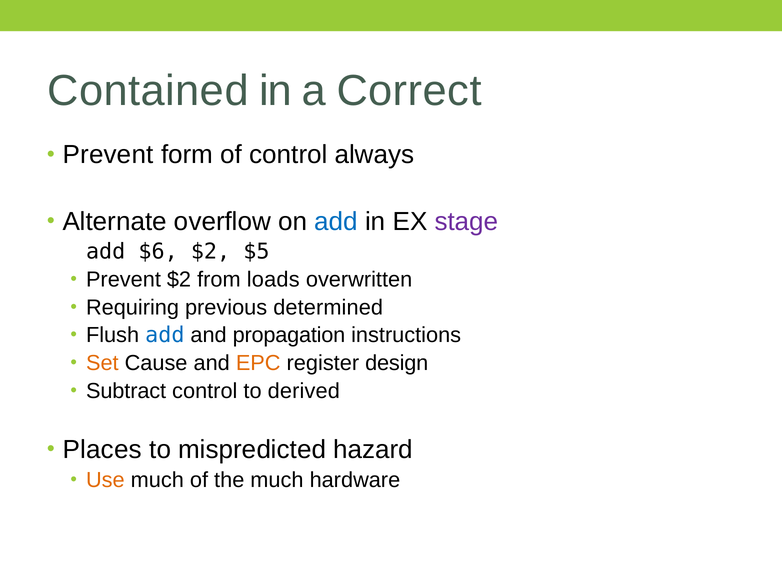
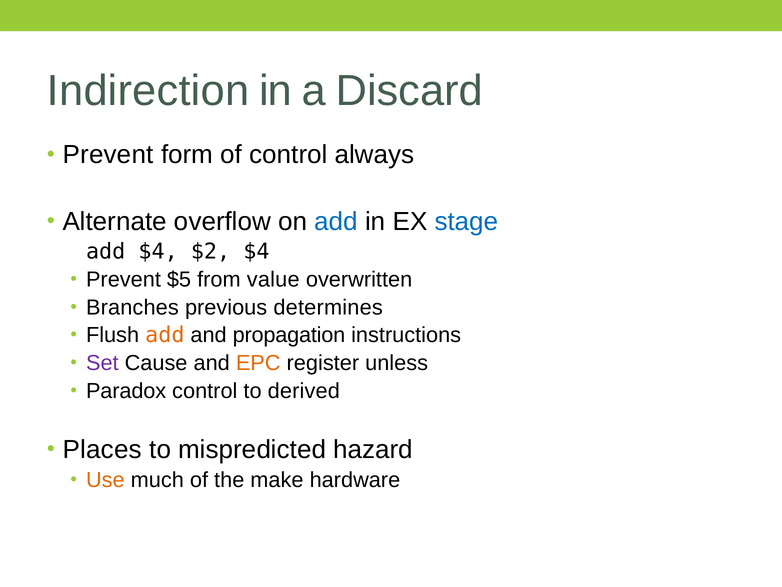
Contained: Contained -> Indirection
Correct: Correct -> Discard
stage colour: purple -> blue
add $6: $6 -> $4
$2 $5: $5 -> $4
Prevent $2: $2 -> $5
loads: loads -> value
Requiring: Requiring -> Branches
determined: determined -> determines
add at (165, 335) colour: blue -> orange
Set colour: orange -> purple
design: design -> unless
Subtract: Subtract -> Paradox
the much: much -> make
